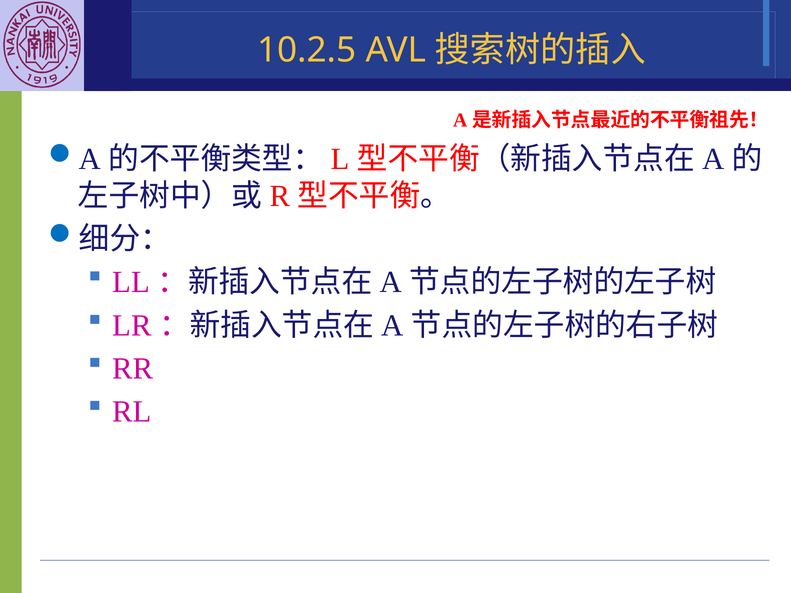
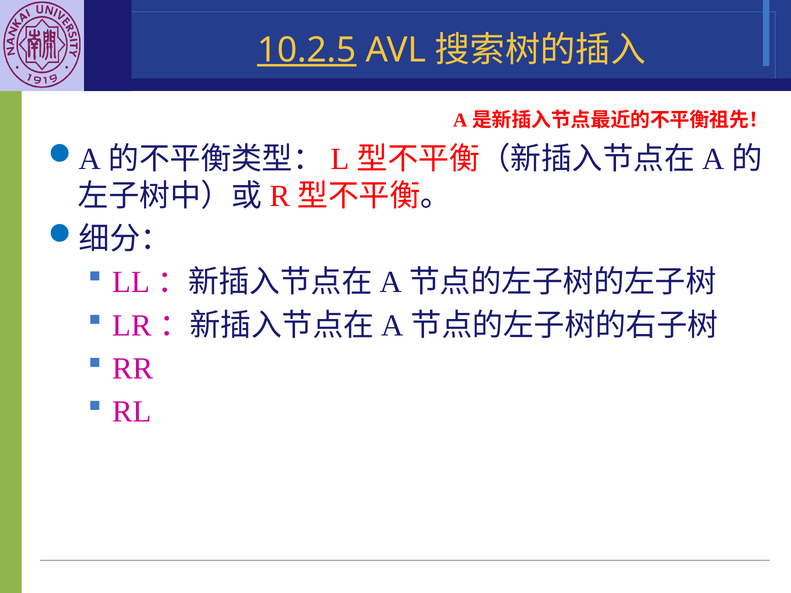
10.2.5 underline: none -> present
